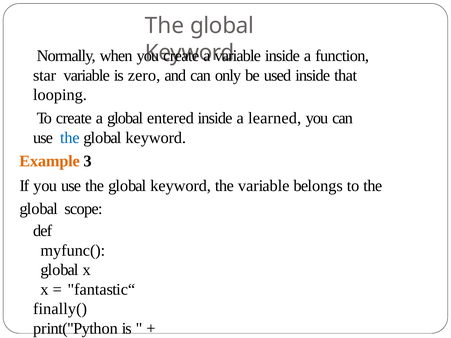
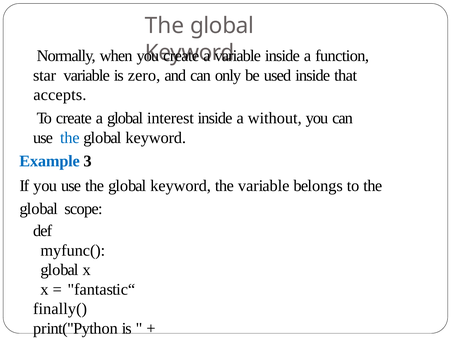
looping: looping -> accepts
entered: entered -> interest
learned: learned -> without
Example colour: orange -> blue
